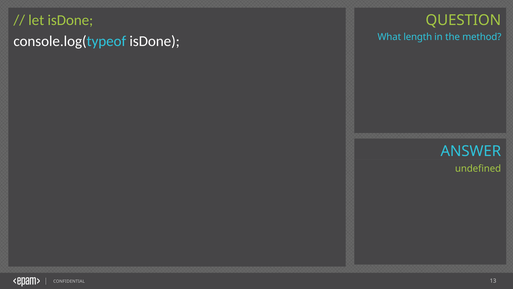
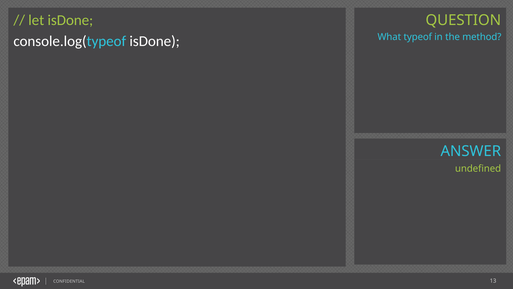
length: length -> typeof
